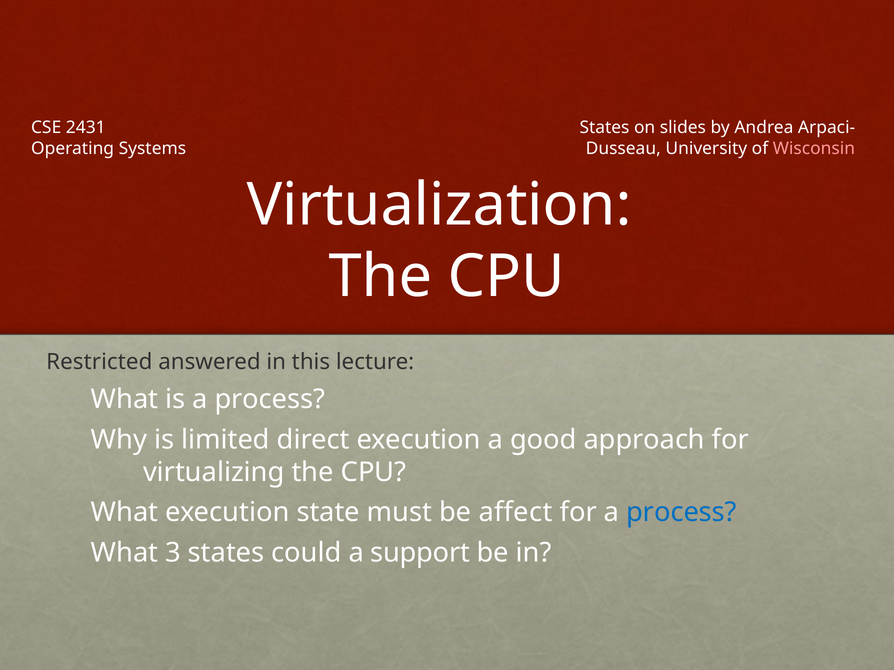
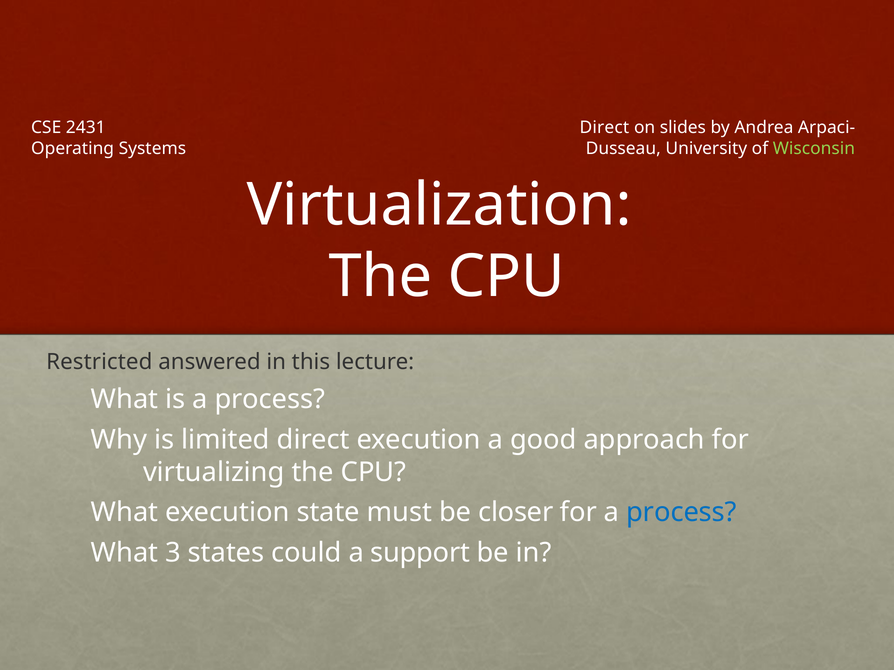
States at (605, 128): States -> Direct
Wisconsin colour: pink -> light green
affect: affect -> closer
